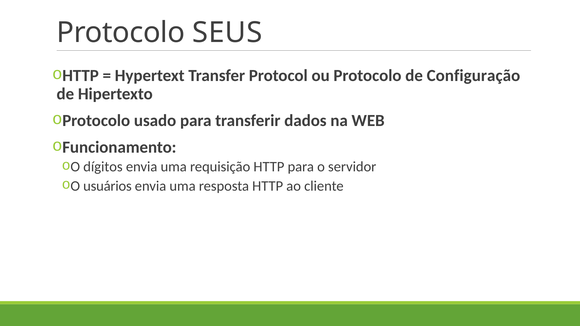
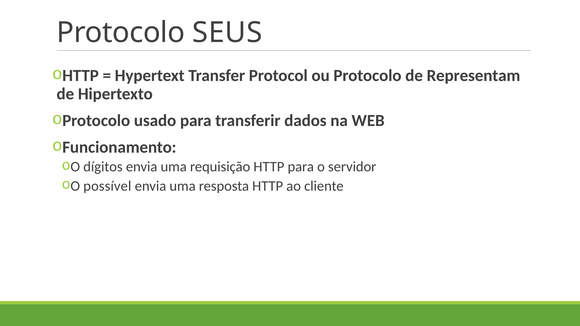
Configuração: Configuração -> Representam
usuários: usuários -> possível
